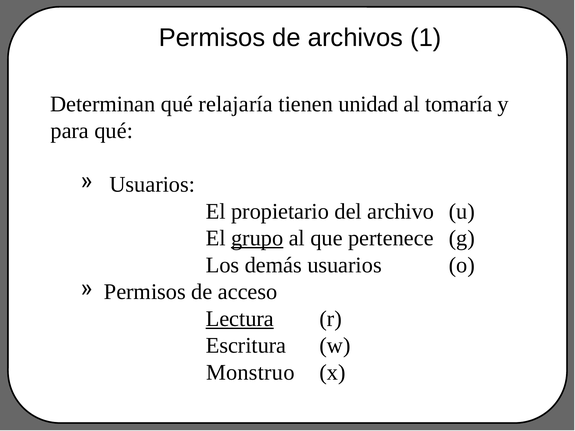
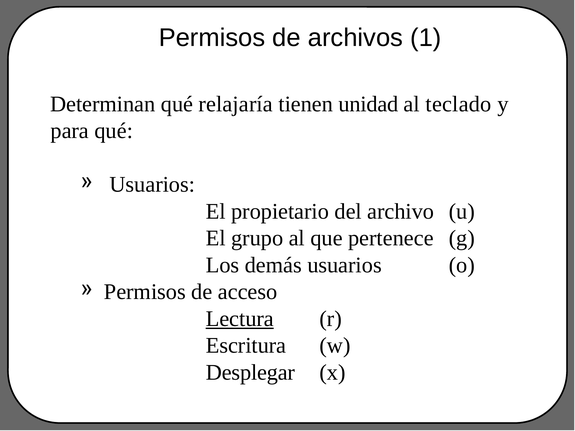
tomaría: tomaría -> teclado
grupo underline: present -> none
Monstruo: Monstruo -> Desplegar
